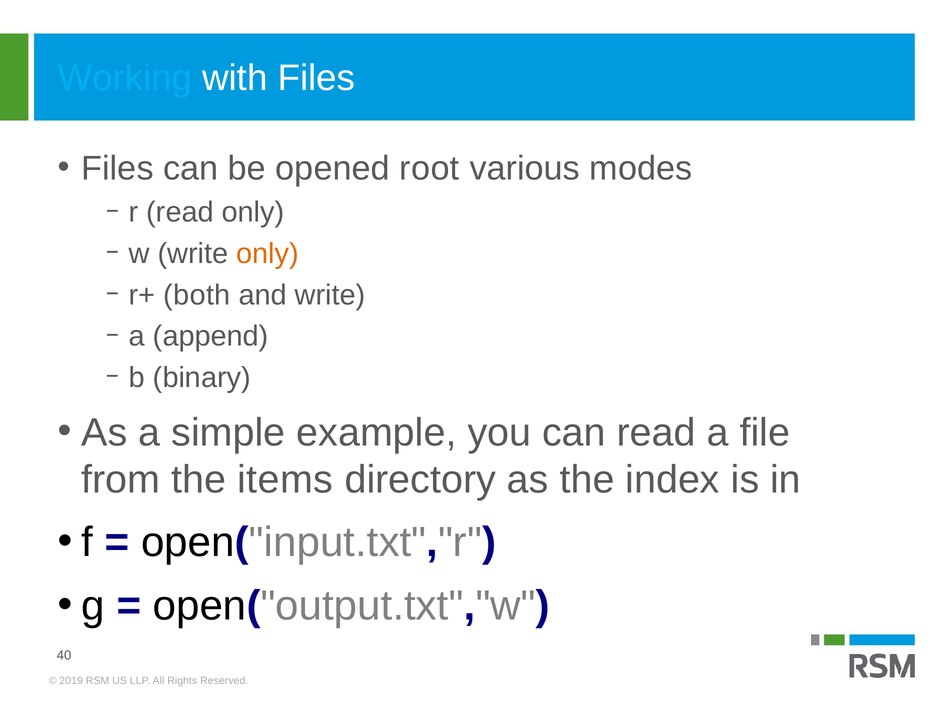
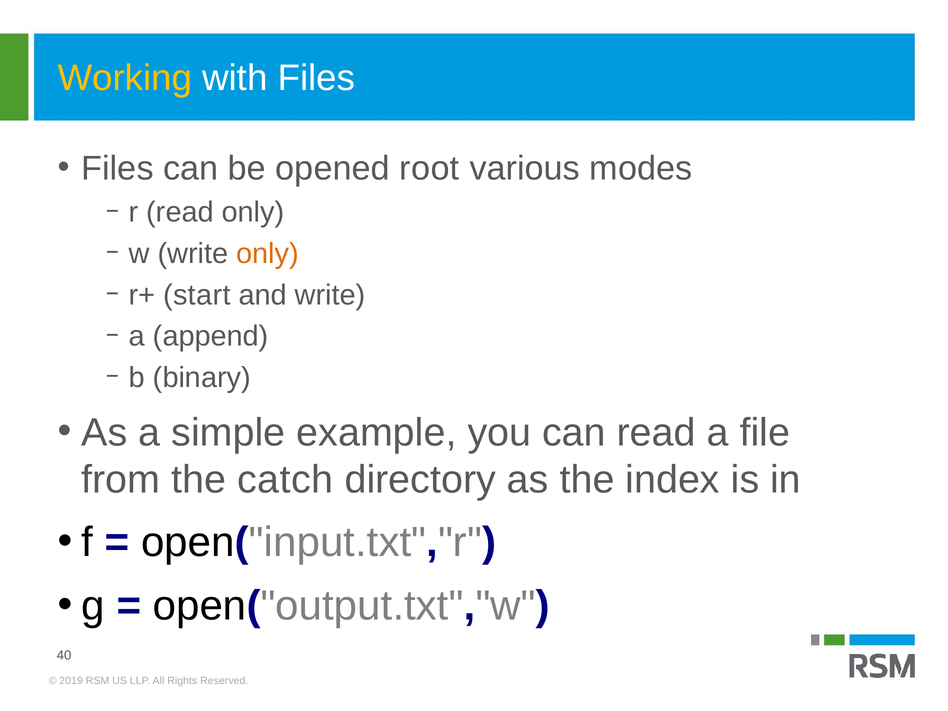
Working colour: light blue -> yellow
both: both -> start
items: items -> catch
